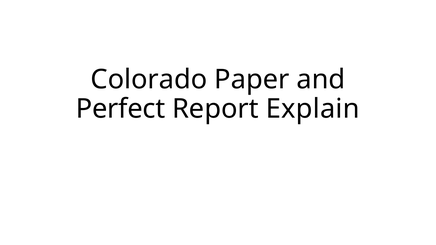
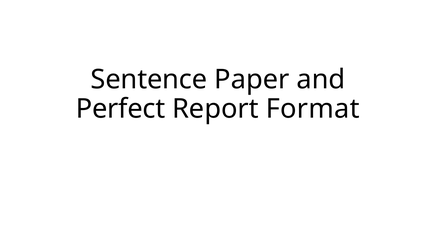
Colorado: Colorado -> Sentence
Explain: Explain -> Format
